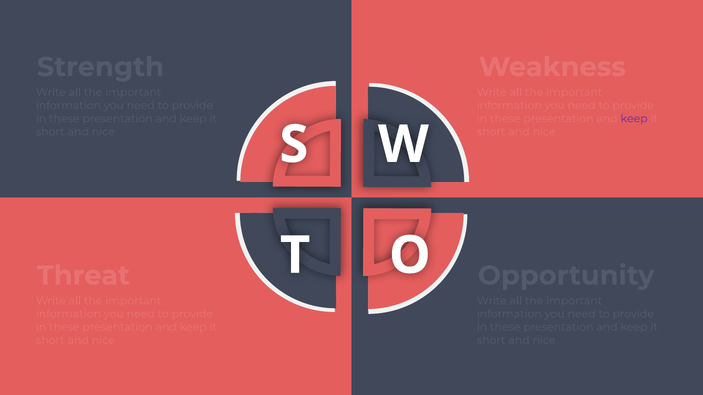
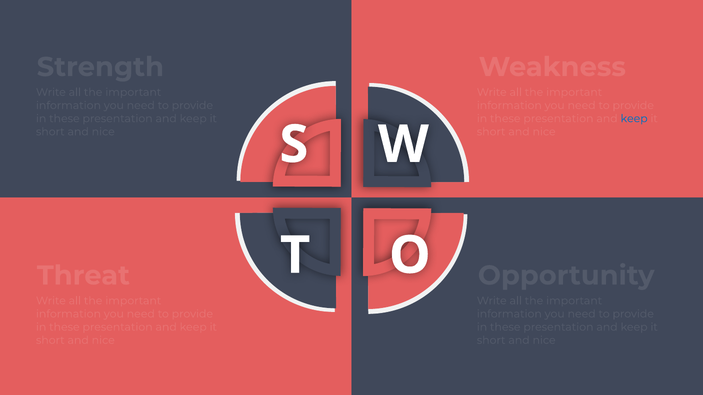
keep at (634, 119) colour: purple -> blue
